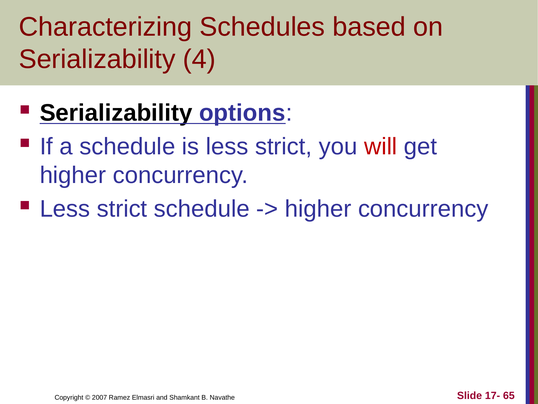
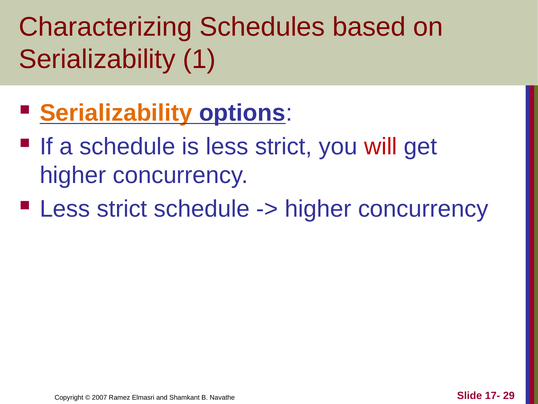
4: 4 -> 1
Serializability at (116, 113) colour: black -> orange
65: 65 -> 29
